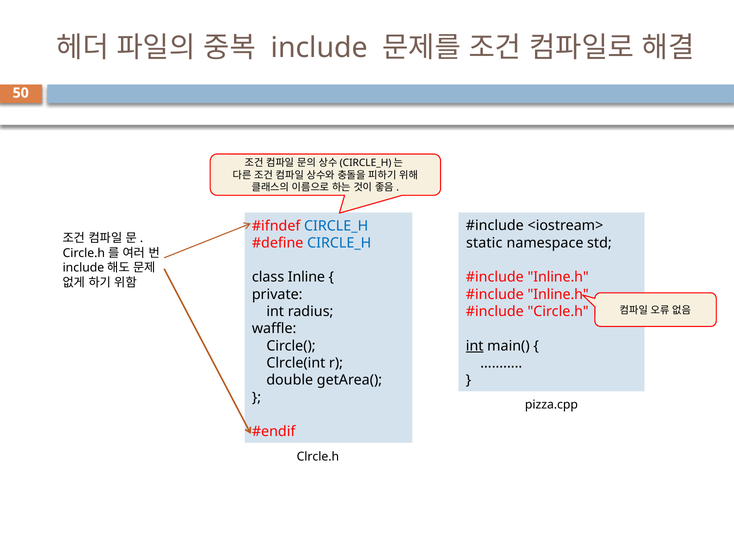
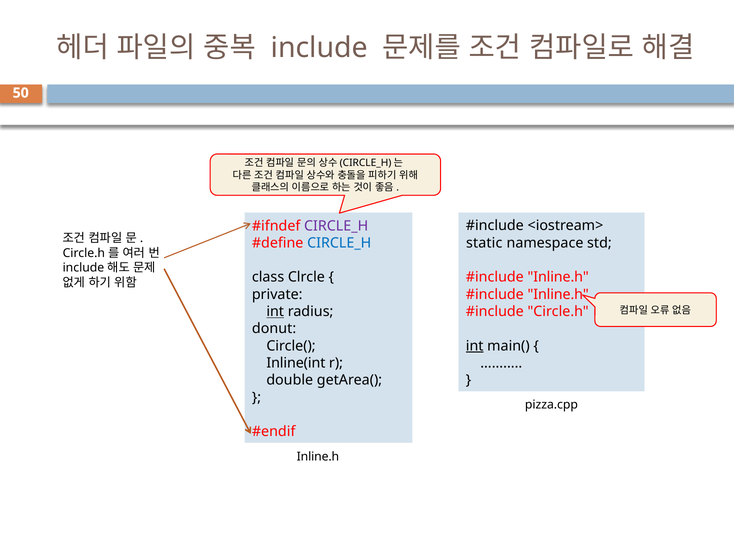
CIRCLE_H at (336, 226) colour: blue -> purple
Inline: Inline -> Clrcle
int at (275, 311) underline: none -> present
waffle: waffle -> donut
Clrcle(int: Clrcle(int -> Inline(int
Clrcle.h at (318, 456): Clrcle.h -> Inline.h
